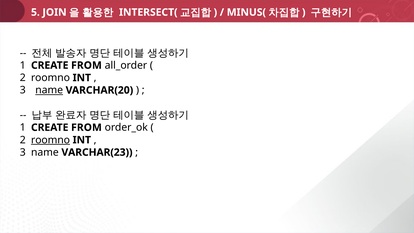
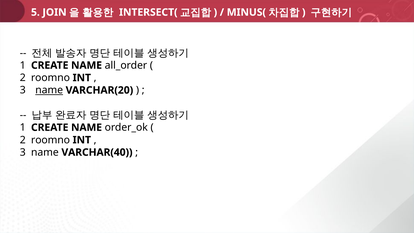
FROM at (86, 65): FROM -> NAME
FROM at (86, 127): FROM -> NAME
roomno at (51, 140) underline: present -> none
VARCHAR(23: VARCHAR(23 -> VARCHAR(40
